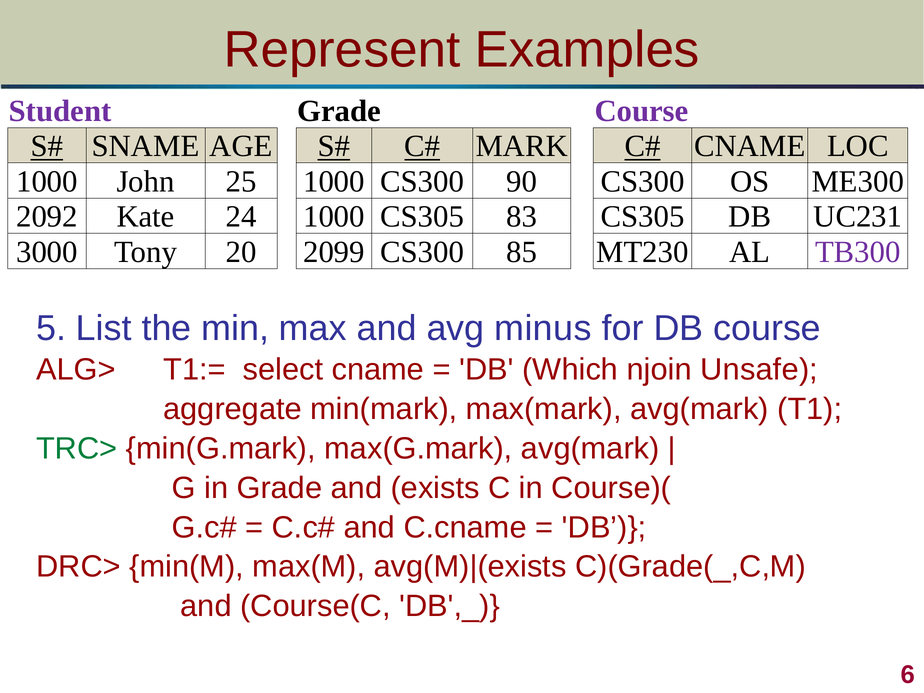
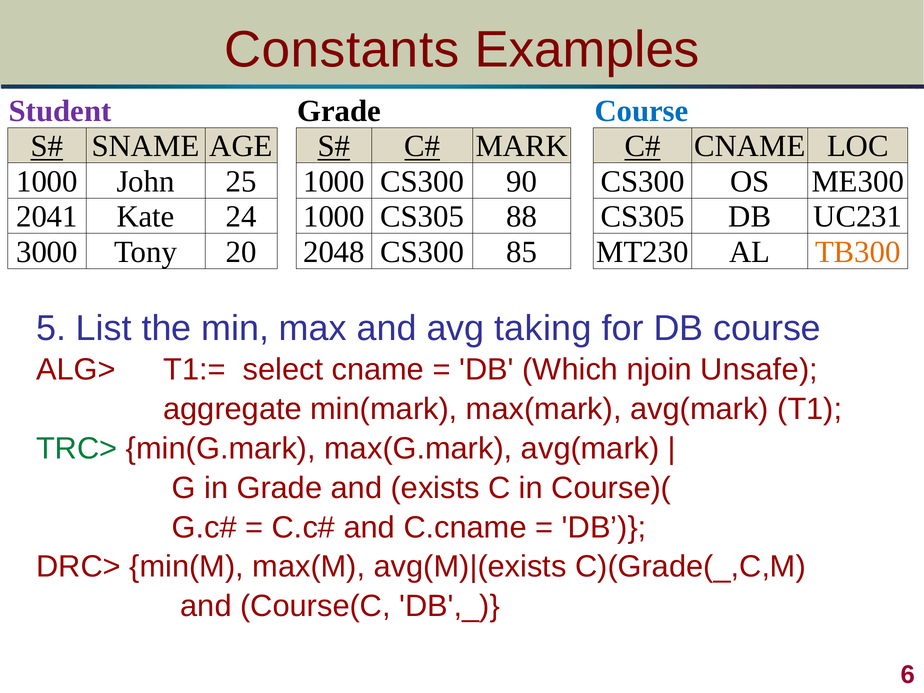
Represent: Represent -> Constants
Course at (642, 111) colour: purple -> blue
2092: 2092 -> 2041
83: 83 -> 88
2099: 2099 -> 2048
TB300 colour: purple -> orange
minus: minus -> taking
